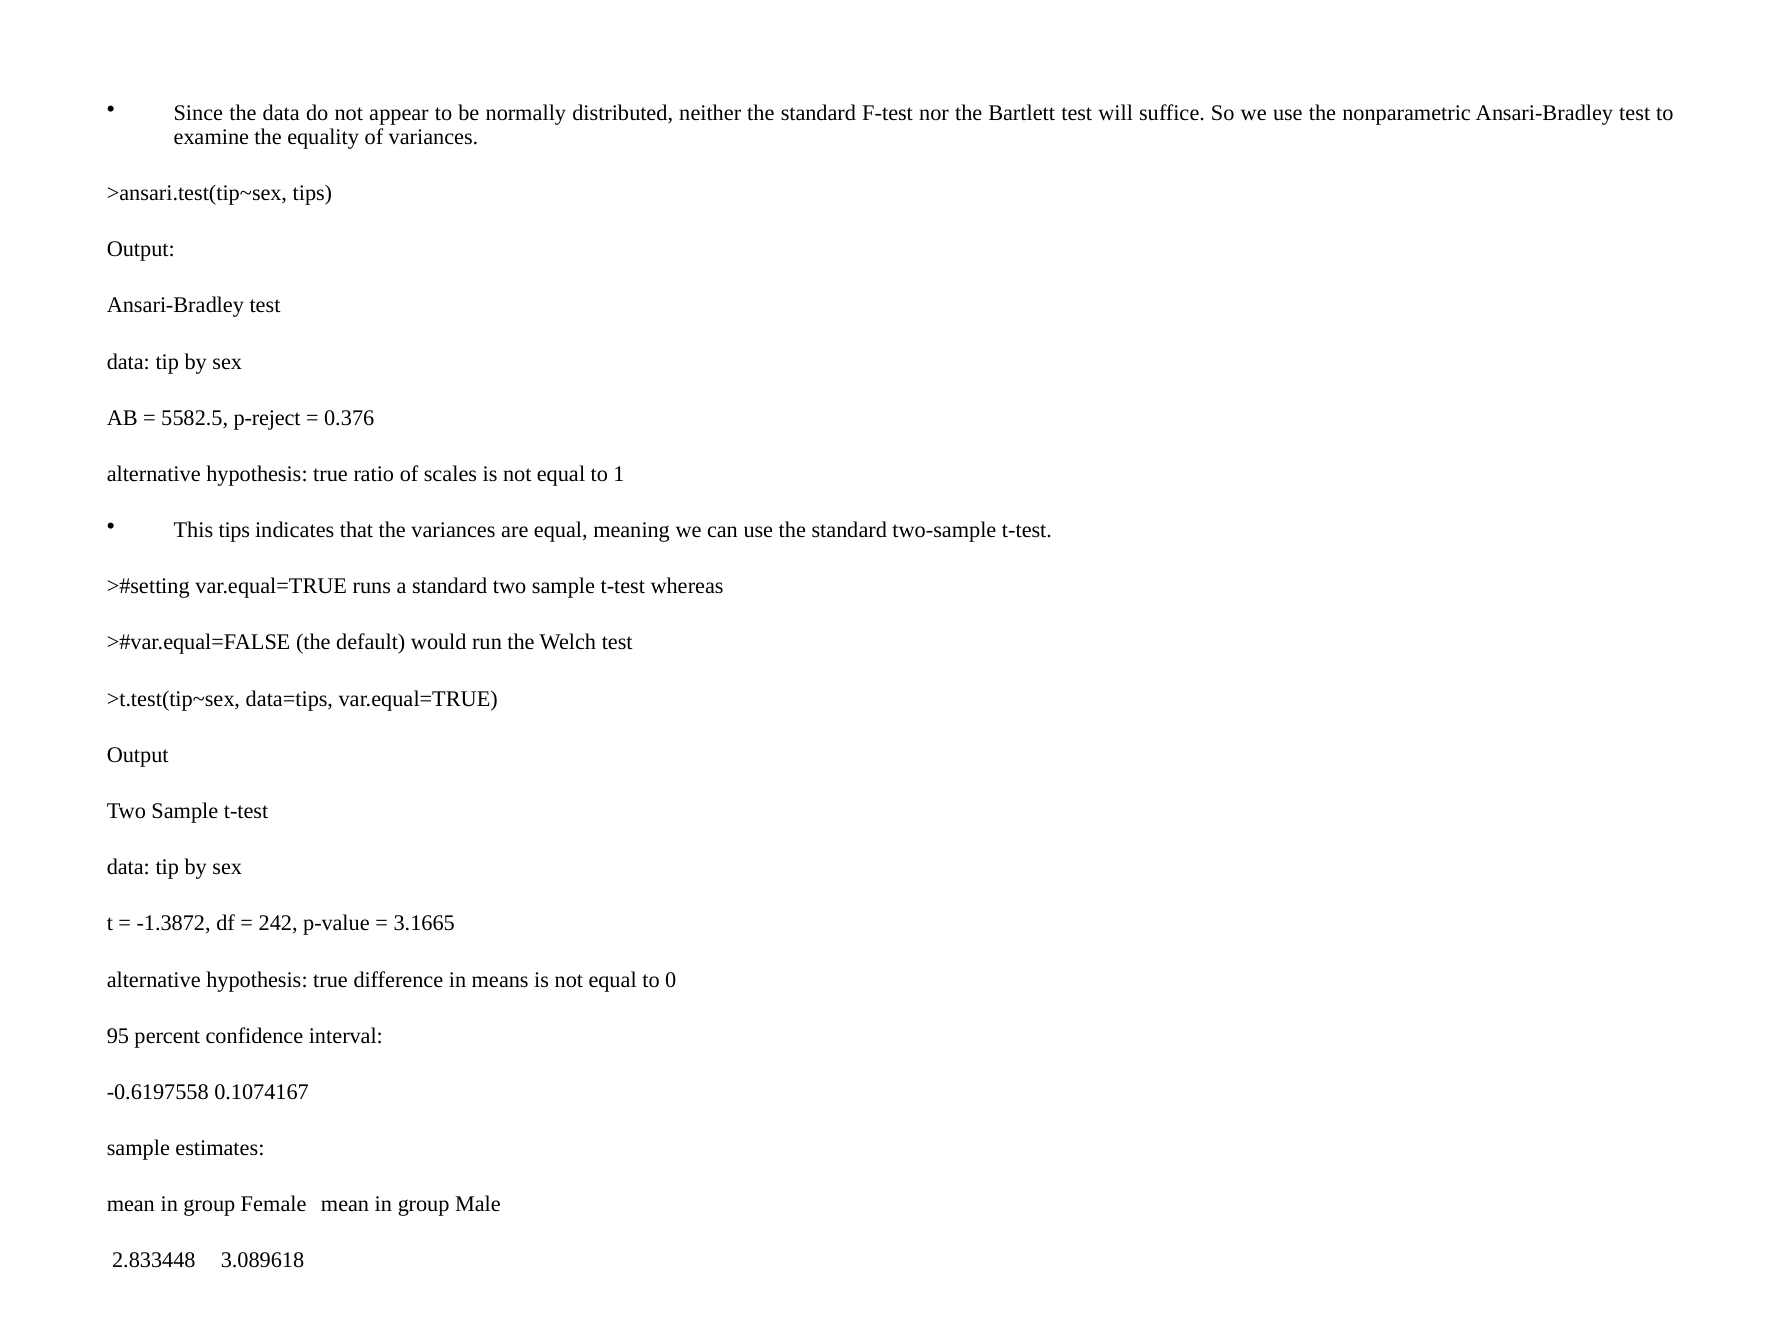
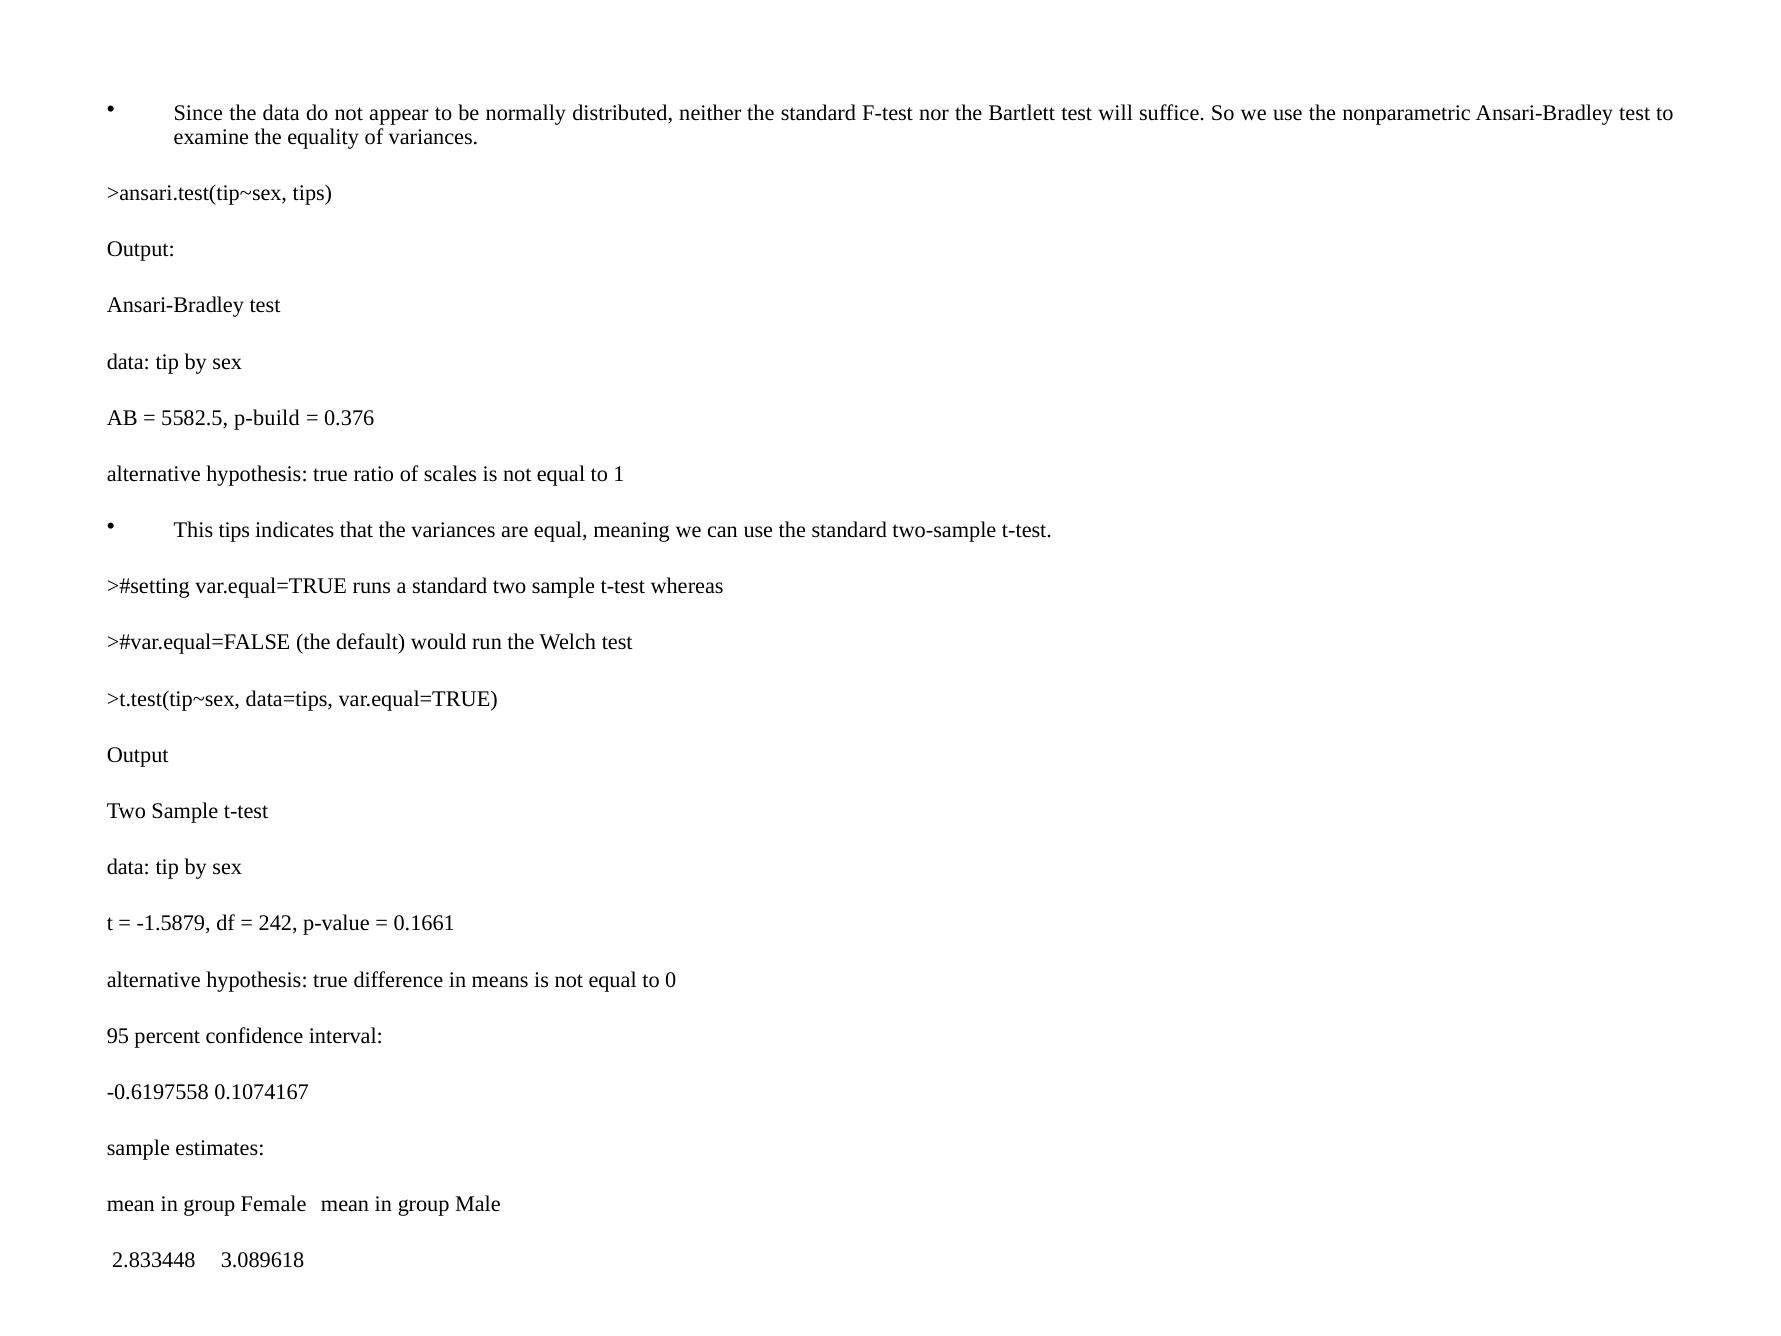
p-reject: p-reject -> p-build
-1.3872: -1.3872 -> -1.5879
3.1665: 3.1665 -> 0.1661
